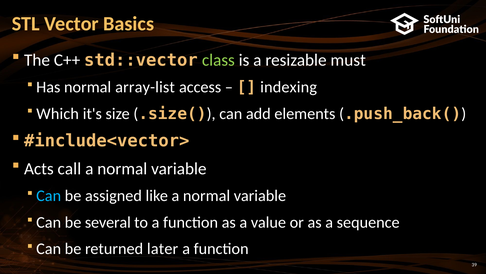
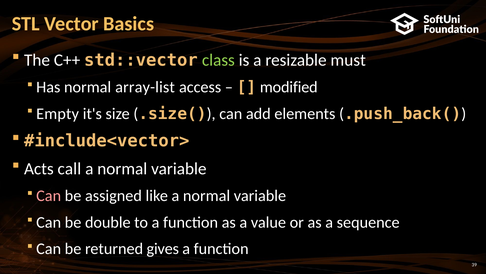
indexing: indexing -> modified
Which: Which -> Empty
Can at (49, 195) colour: light blue -> pink
several: several -> double
later: later -> gives
